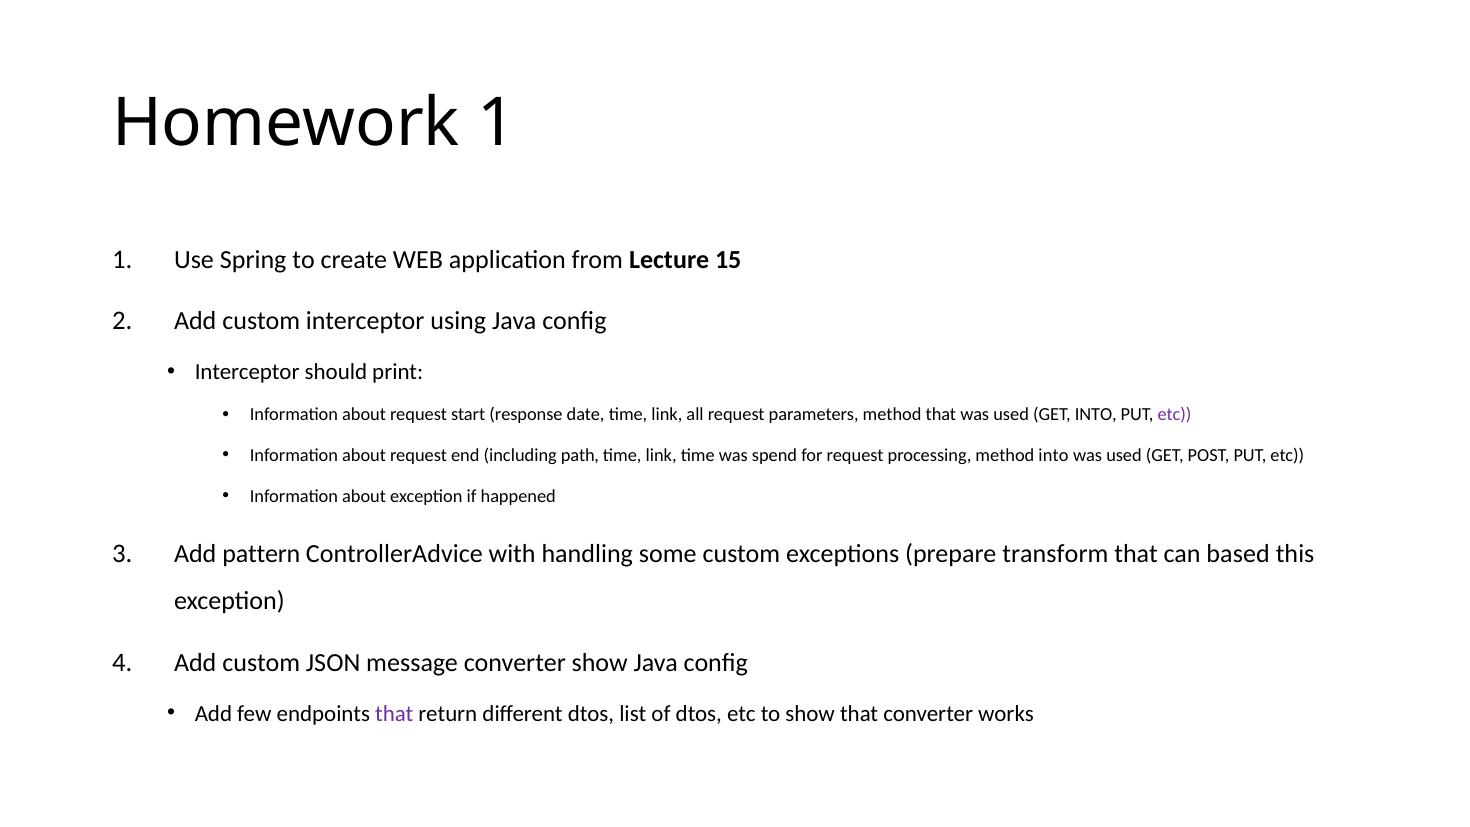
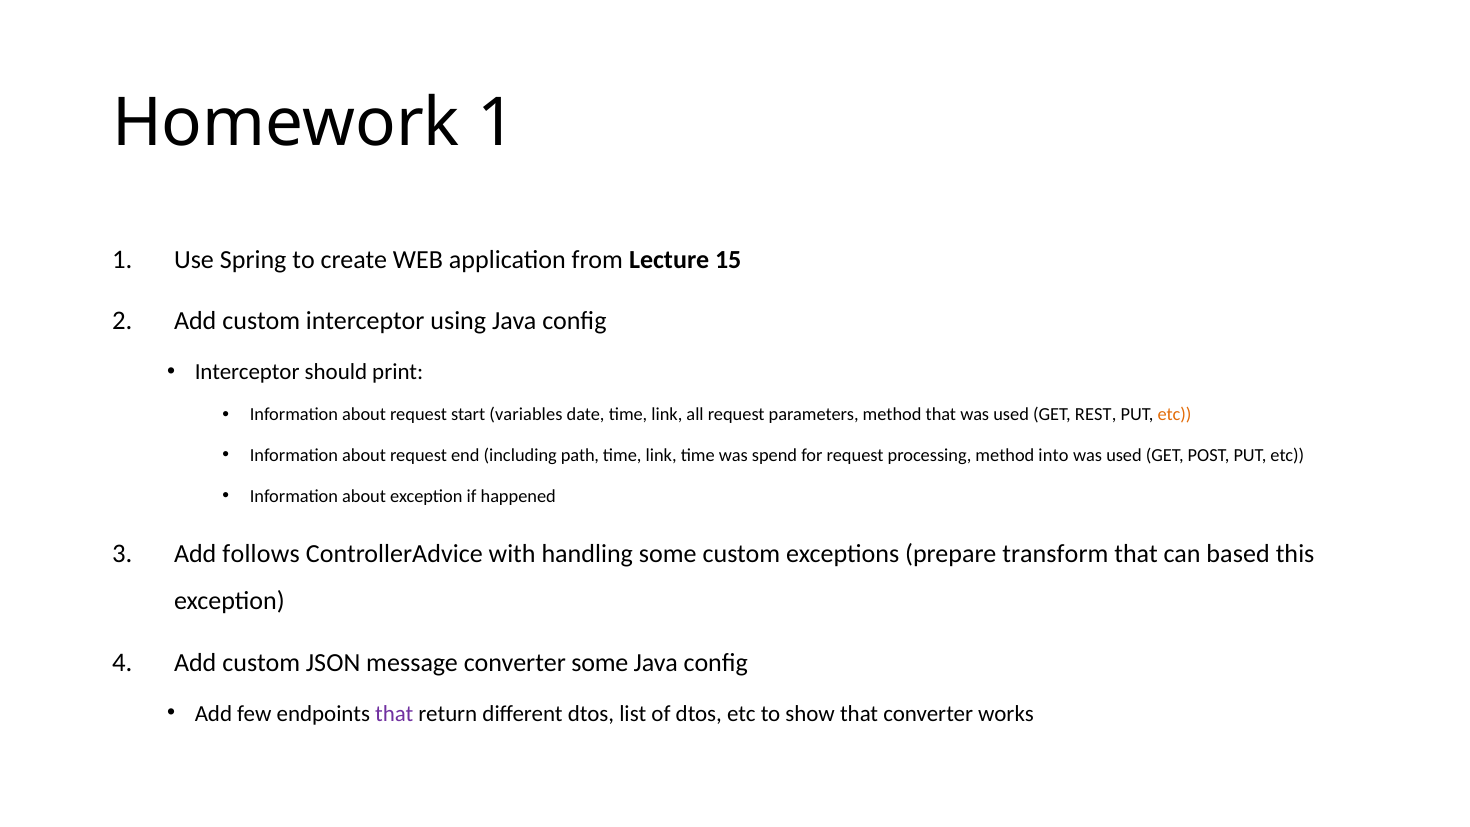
response: response -> variables
GET INTO: INTO -> REST
etc at (1175, 415) colour: purple -> orange
pattern: pattern -> follows
converter show: show -> some
